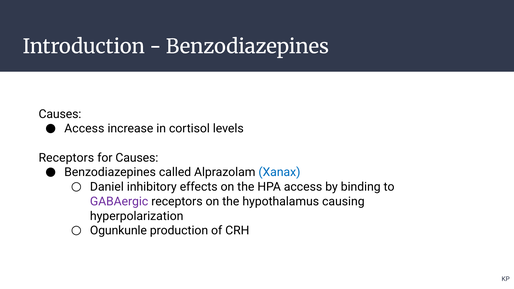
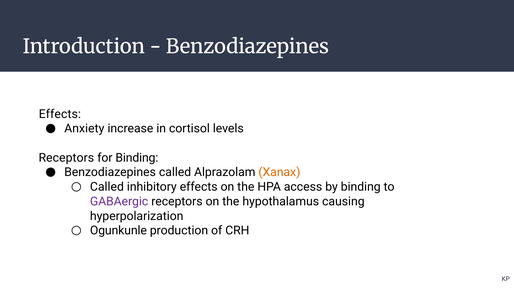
Causes at (60, 114): Causes -> Effects
Access at (84, 129): Access -> Anxiety
for Causes: Causes -> Binding
Xanax colour: blue -> orange
Daniel at (107, 187): Daniel -> Called
